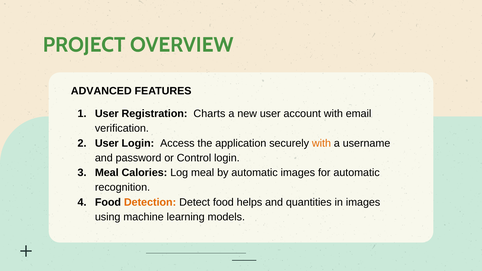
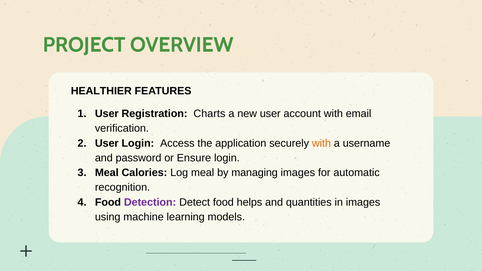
ADVANCED: ADVANCED -> HEALTHIER
Control: Control -> Ensure
by automatic: automatic -> managing
Detection colour: orange -> purple
